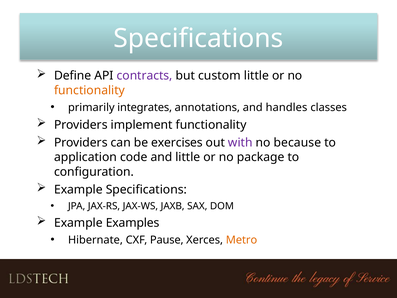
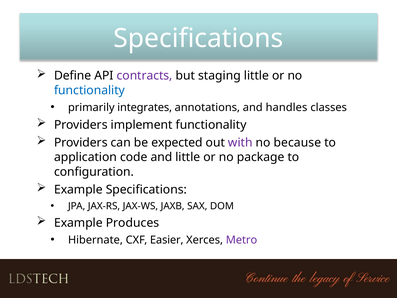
custom: custom -> staging
functionality at (89, 90) colour: orange -> blue
exercises: exercises -> expected
Examples: Examples -> Produces
Pause: Pause -> Easier
Metro colour: orange -> purple
